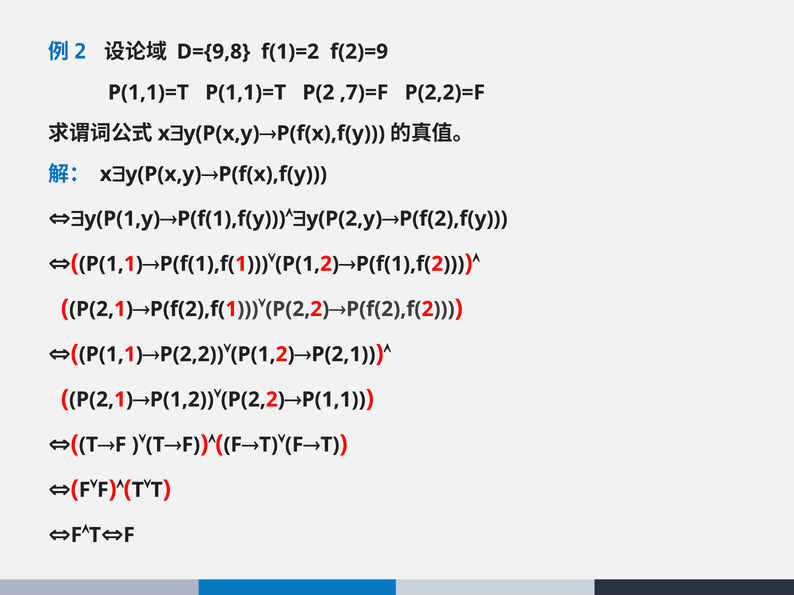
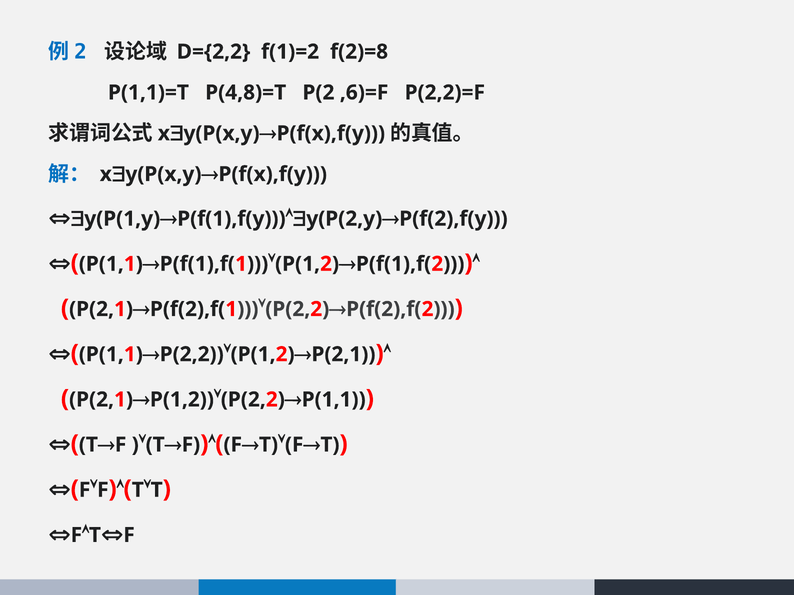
D={9,8: D={9,8 -> D={2,2
f(2)=9: f(2)=9 -> f(2)=8
P(1,1)=T P(1,1)=T: P(1,1)=T -> P(4,8)=T
,7)=F: ,7)=F -> ,6)=F
